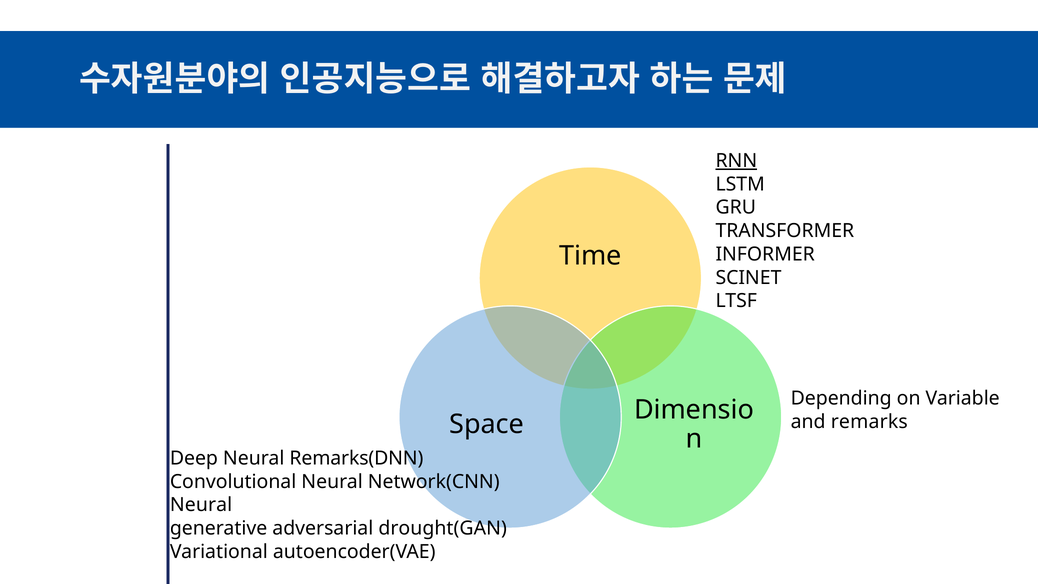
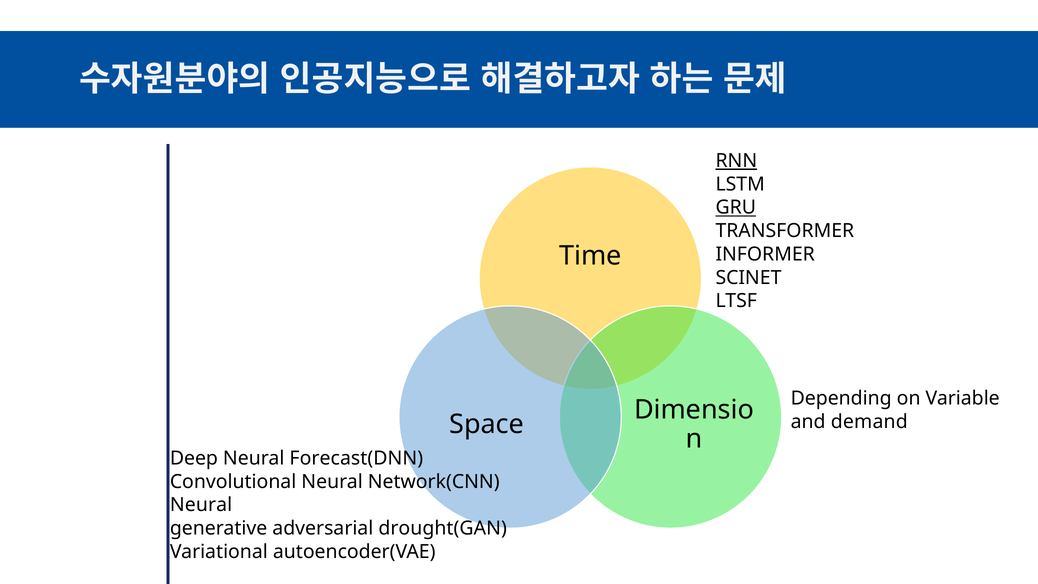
GRU underline: none -> present
remarks: remarks -> demand
Remarks(DNN: Remarks(DNN -> Forecast(DNN
